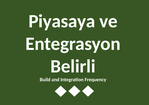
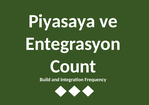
Belirli: Belirli -> Count
